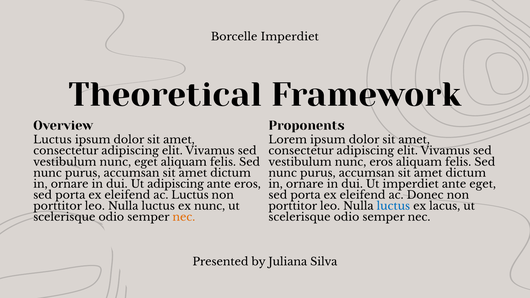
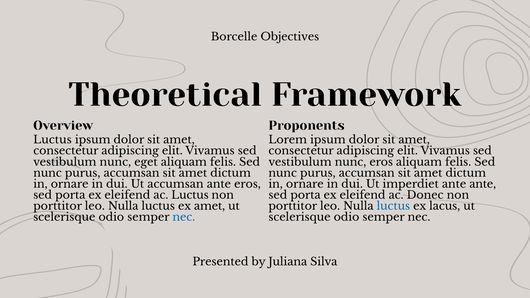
Borcelle Imperdiet: Imperdiet -> Objectives
Ut adipiscing: adipiscing -> accumsan
ante eget: eget -> ante
ex nunc: nunc -> amet
nec at (184, 217) colour: orange -> blue
